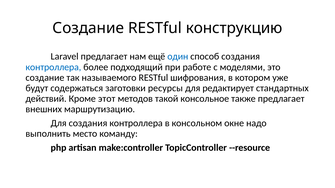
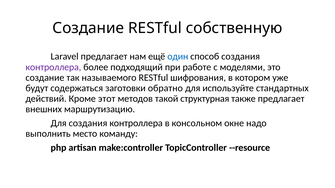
конструкцию: конструкцию -> собственную
контроллера at (53, 67) colour: blue -> purple
ресурсы: ресурсы -> обратно
редактирует: редактирует -> используйте
консольное: консольное -> структурная
